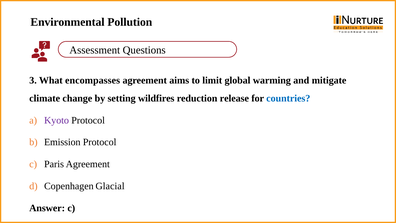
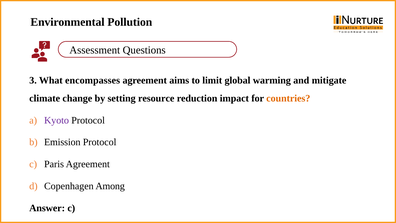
wildfires: wildfires -> resource
release: release -> impact
countries colour: blue -> orange
Glacial: Glacial -> Among
